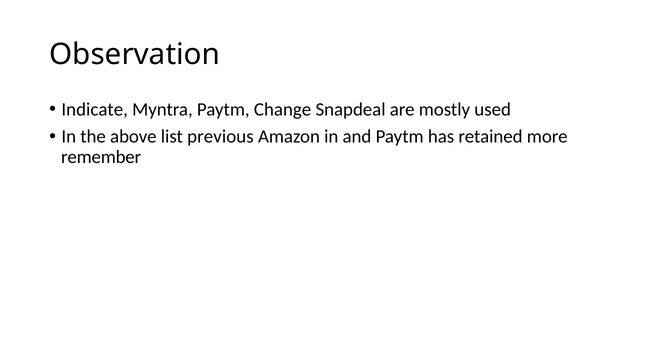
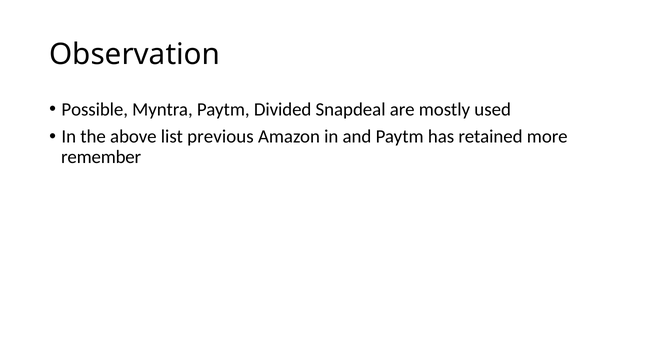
Indicate: Indicate -> Possible
Change: Change -> Divided
